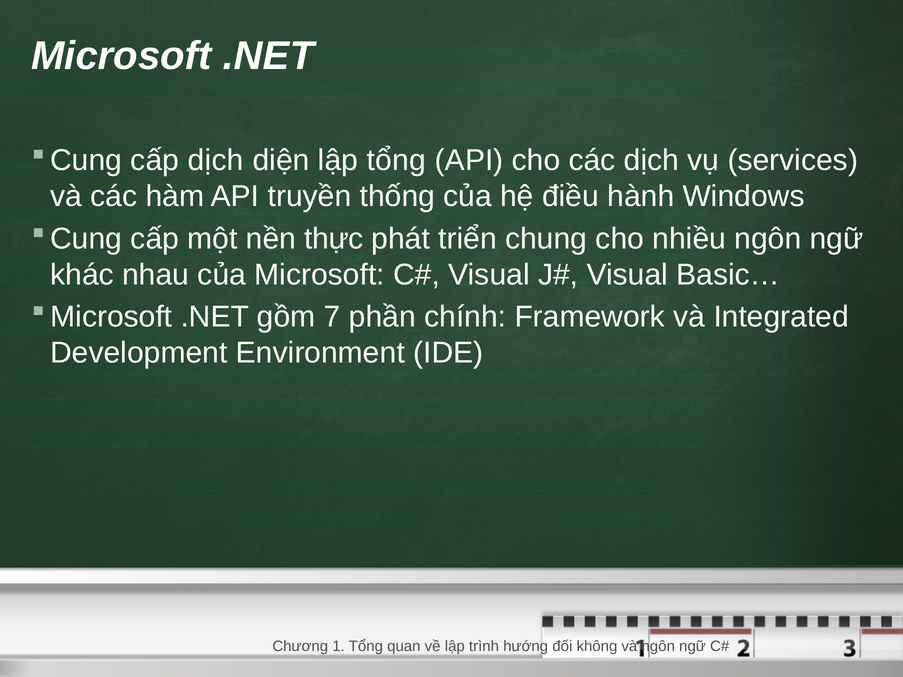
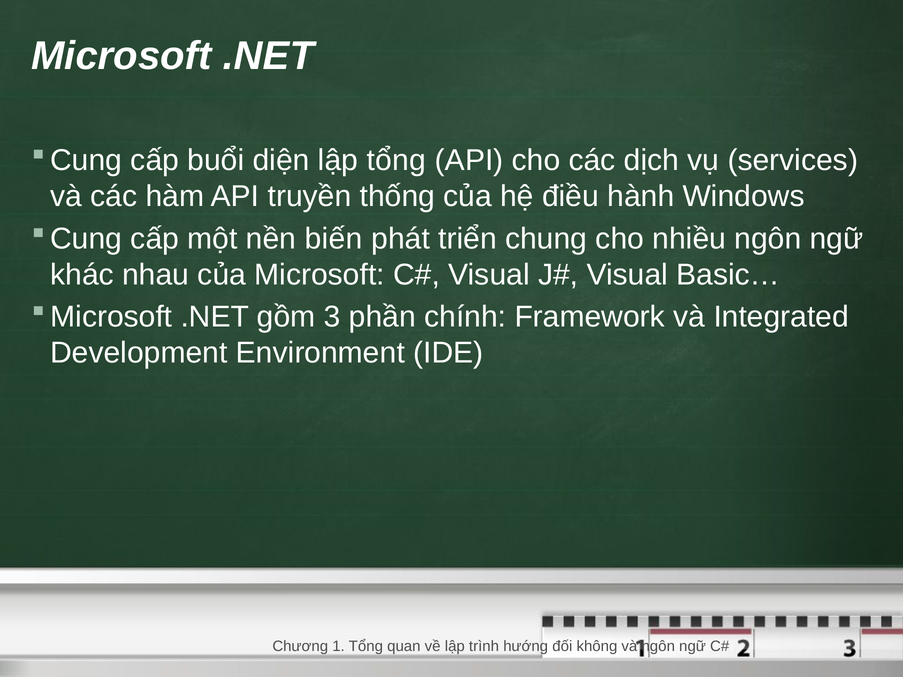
cấp dịch: dịch -> buổi
thực: thực -> biến
7: 7 -> 3
